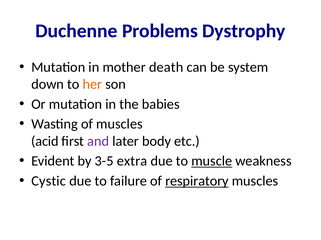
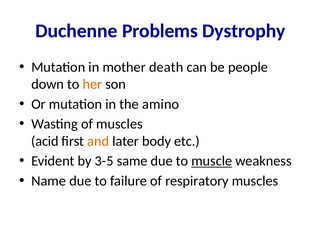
system: system -> people
babies: babies -> amino
and colour: purple -> orange
extra: extra -> same
Cystic: Cystic -> Name
respiratory underline: present -> none
